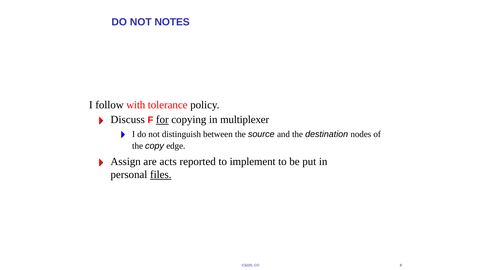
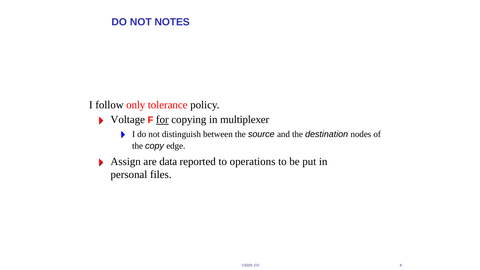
with: with -> only
Discuss: Discuss -> Voltage
acts: acts -> data
implement: implement -> operations
files underline: present -> none
